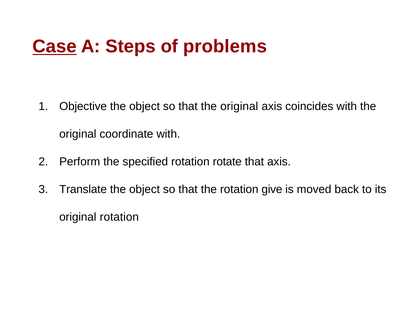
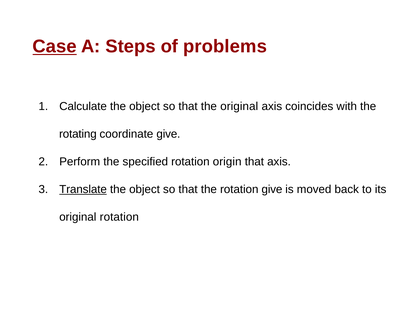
Objective: Objective -> Calculate
original at (78, 134): original -> rotating
coordinate with: with -> give
rotate: rotate -> origin
Translate underline: none -> present
